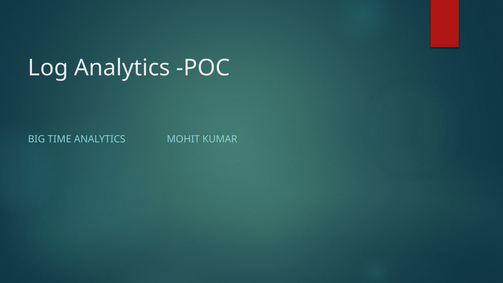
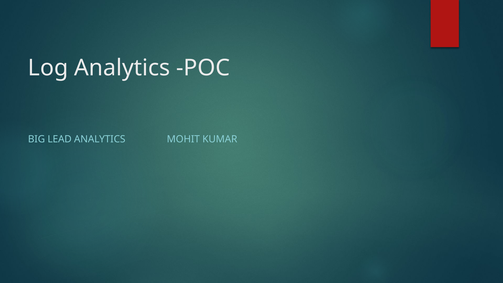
TIME: TIME -> LEAD
